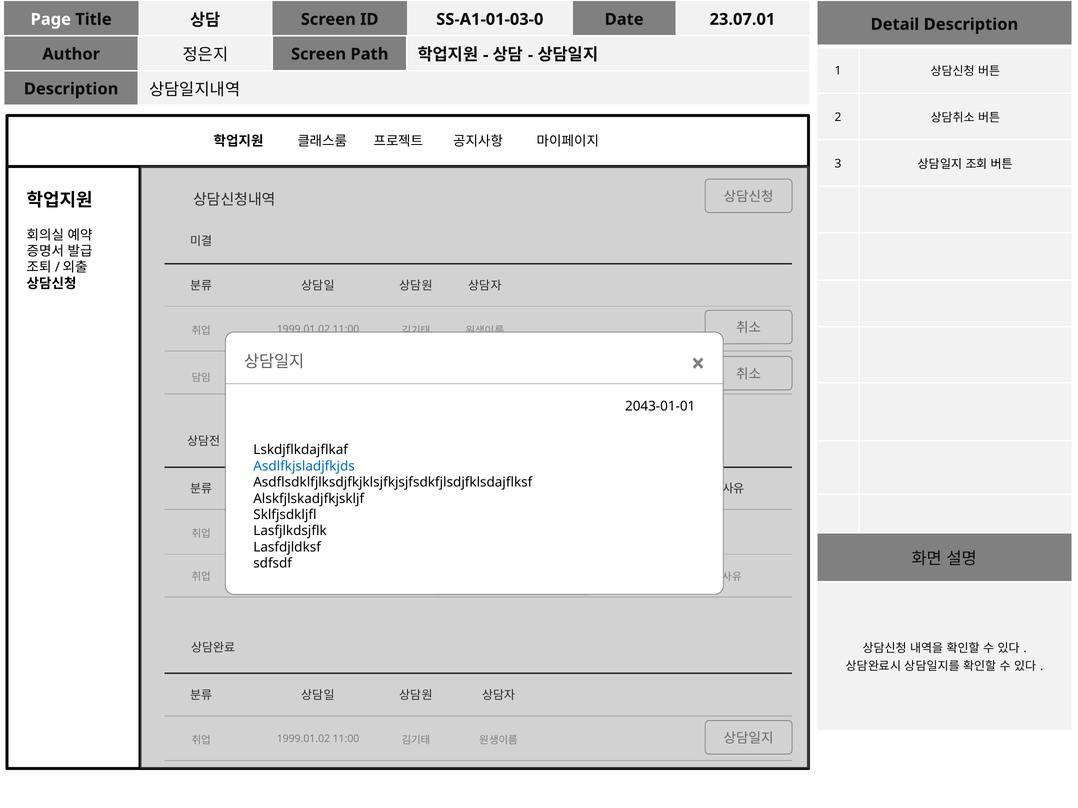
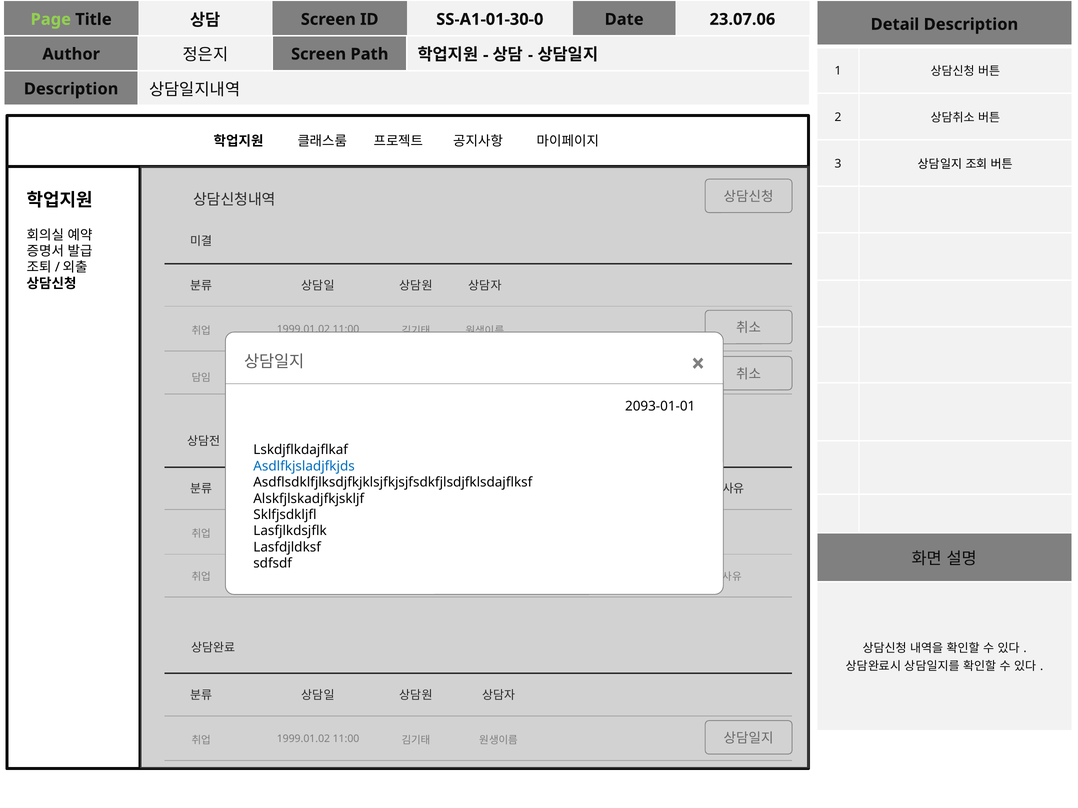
Page colour: white -> light green
SS-A1-01-03-0: SS-A1-01-03-0 -> SS-A1-01-30-0
23.07.01: 23.07.01 -> 23.07.06
2043-01-01: 2043-01-01 -> 2093-01-01
